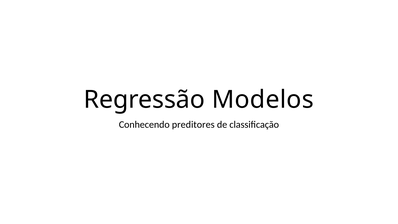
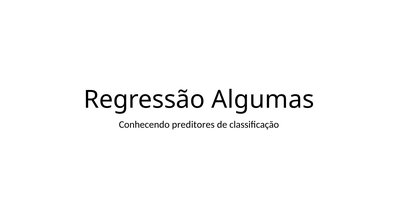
Modelos: Modelos -> Algumas
